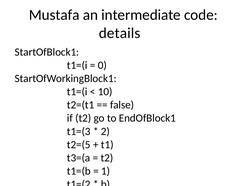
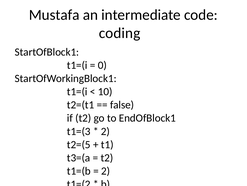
details: details -> coding
1 at (106, 170): 1 -> 2
